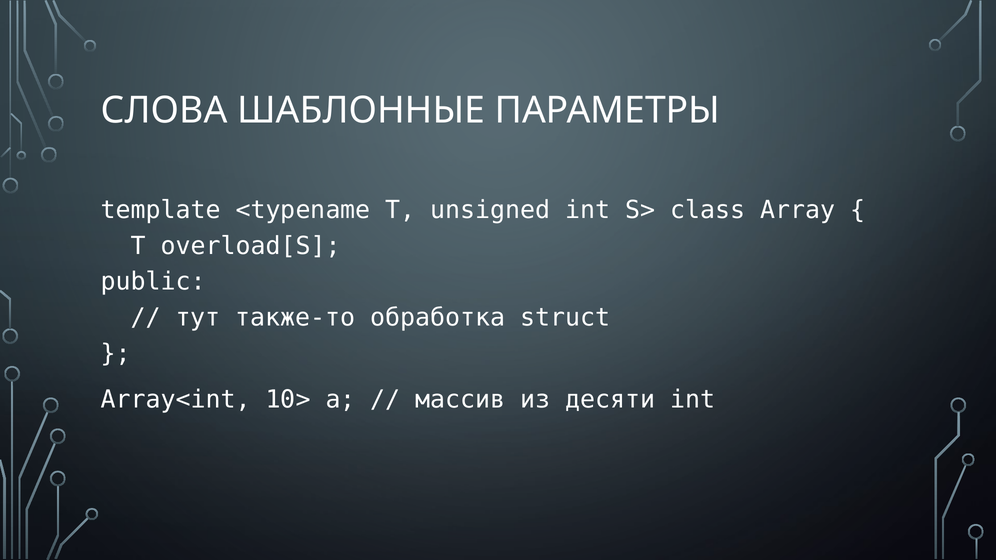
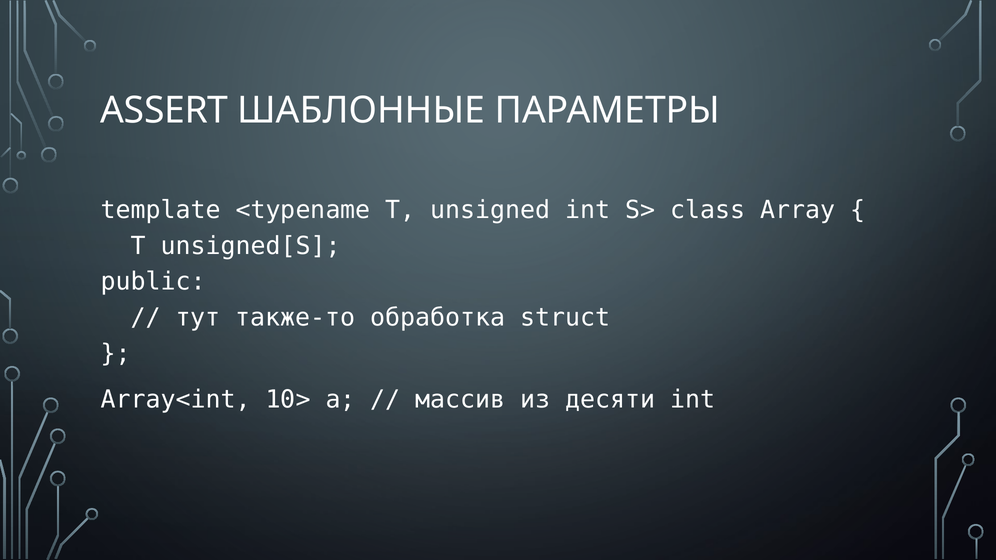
СЛОВА: СЛОВА -> ASSERT
overload[S: overload[S -> unsigned[S
